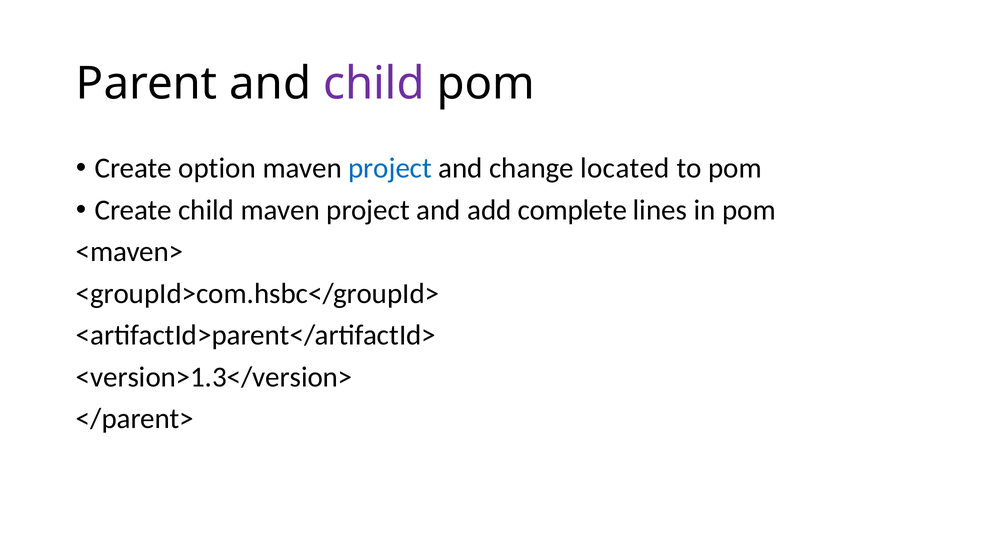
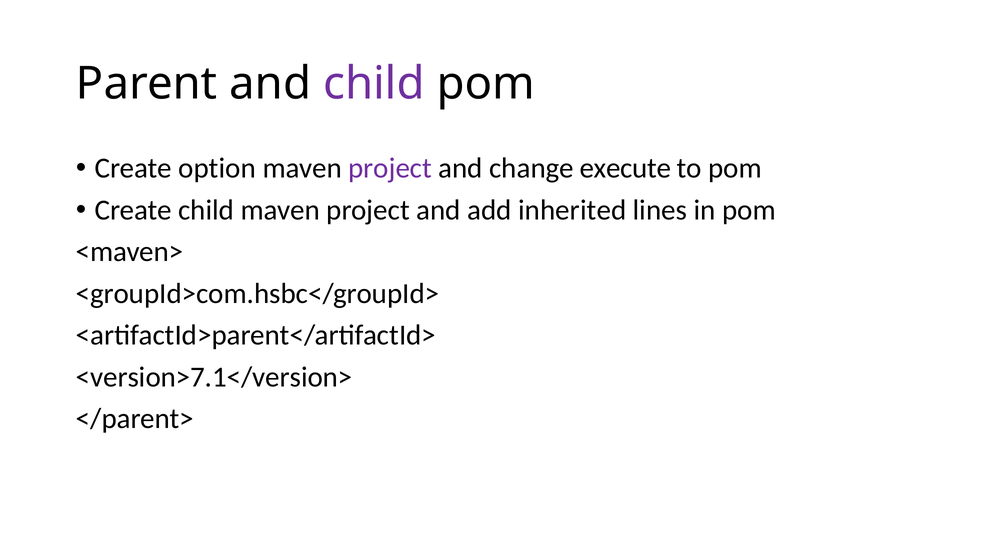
project at (390, 168) colour: blue -> purple
located: located -> execute
complete: complete -> inherited
<version>1.3</version>: <version>1.3</version> -> <version>7.1</version>
